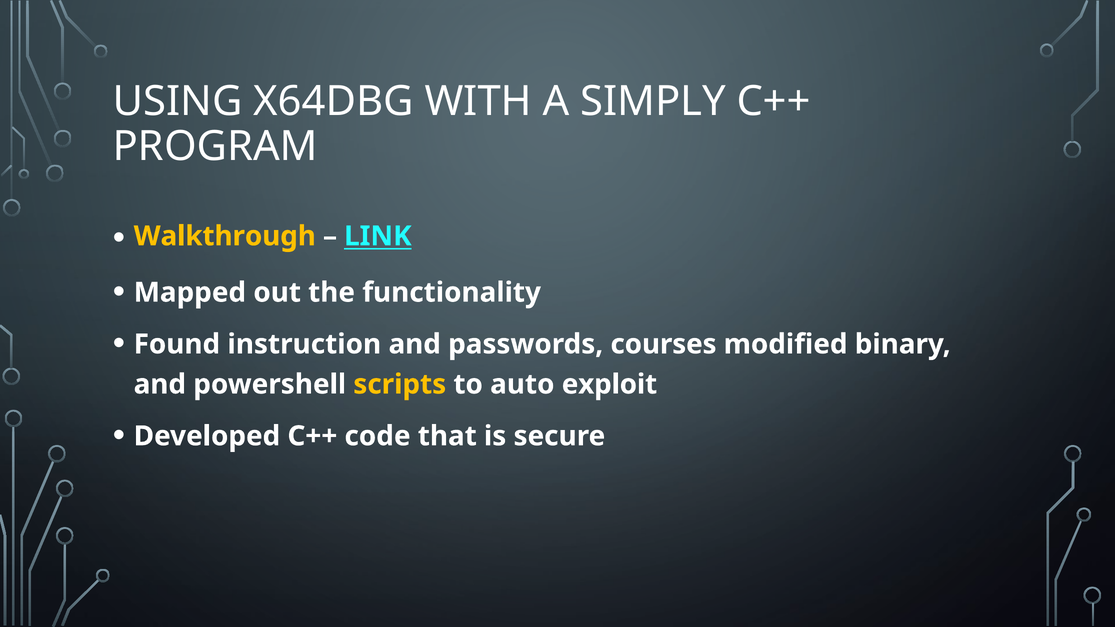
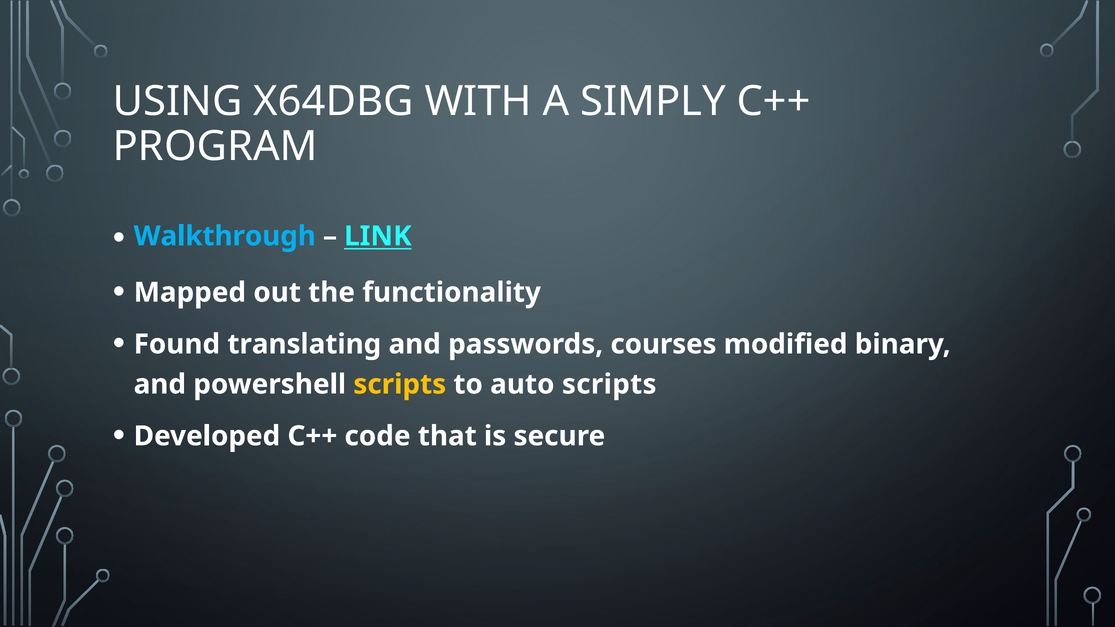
Walkthrough colour: yellow -> light blue
instruction: instruction -> translating
auto exploit: exploit -> scripts
